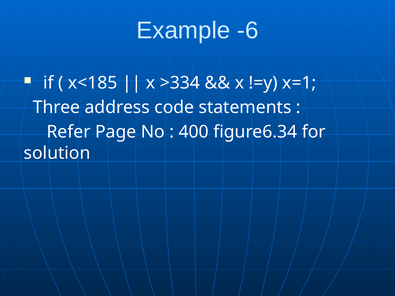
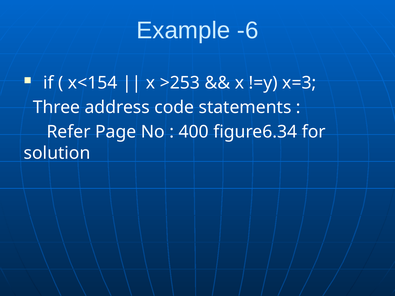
x<185: x<185 -> x<154
>334: >334 -> >253
x=1: x=1 -> x=3
